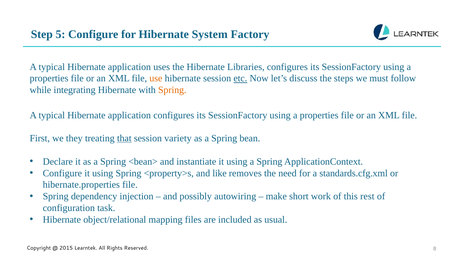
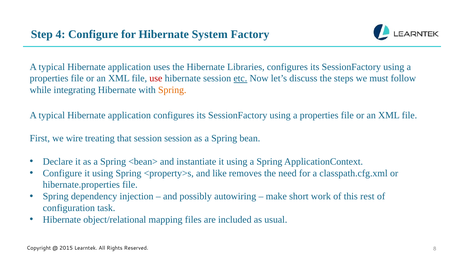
5: 5 -> 4
use colour: orange -> red
they: they -> wire
that underline: present -> none
session variety: variety -> session
standards.cfg.xml: standards.cfg.xml -> classpath.cfg.xml
